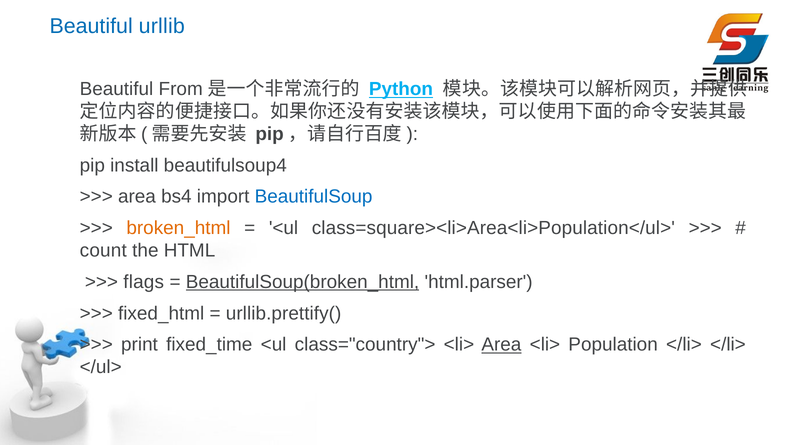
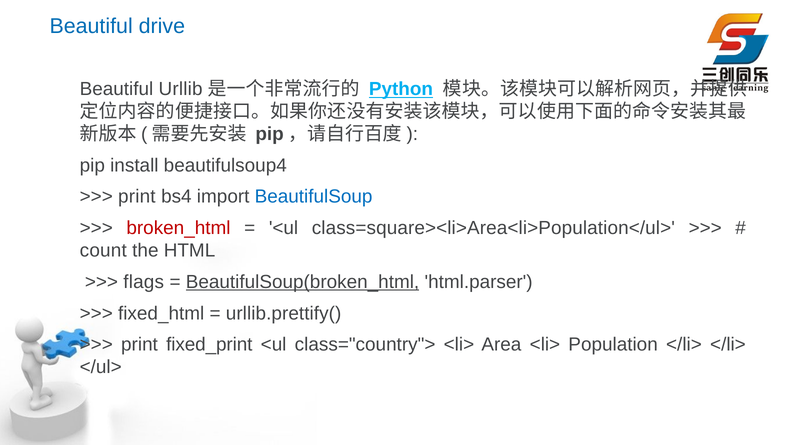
urllib: urllib -> drive
From: From -> Urllib
area at (137, 196): area -> print
broken_html colour: orange -> red
fixed_time: fixed_time -> fixed_print
Area at (501, 344) underline: present -> none
